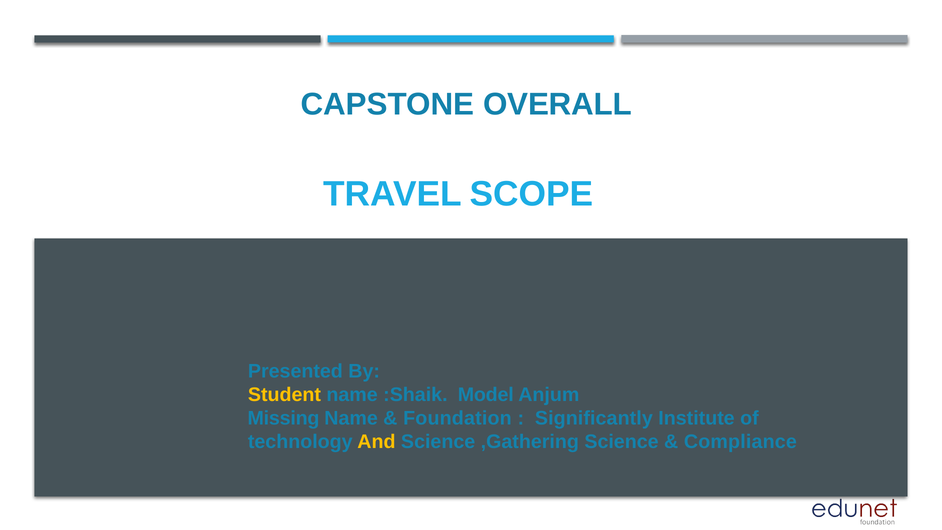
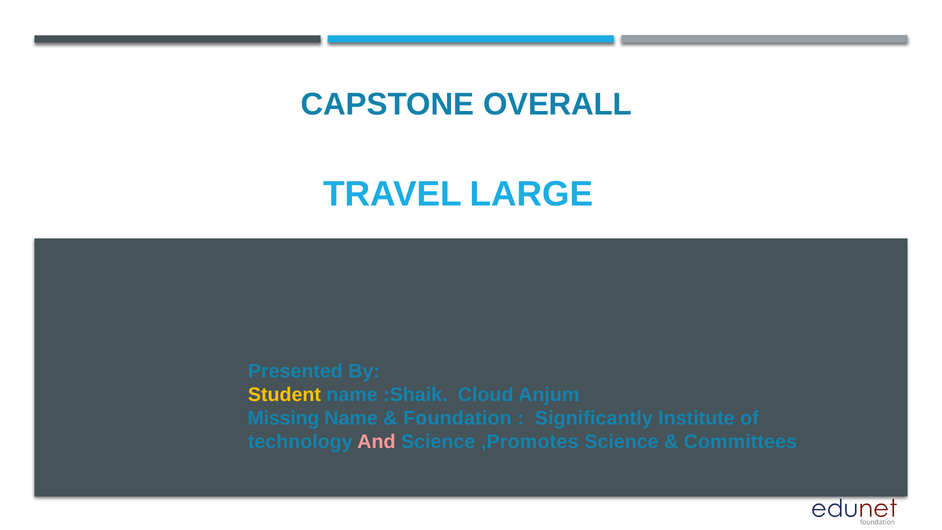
SCOPE: SCOPE -> LARGE
Model: Model -> Cloud
And colour: yellow -> pink
,Gathering: ,Gathering -> ,Promotes
Compliance: Compliance -> Committees
